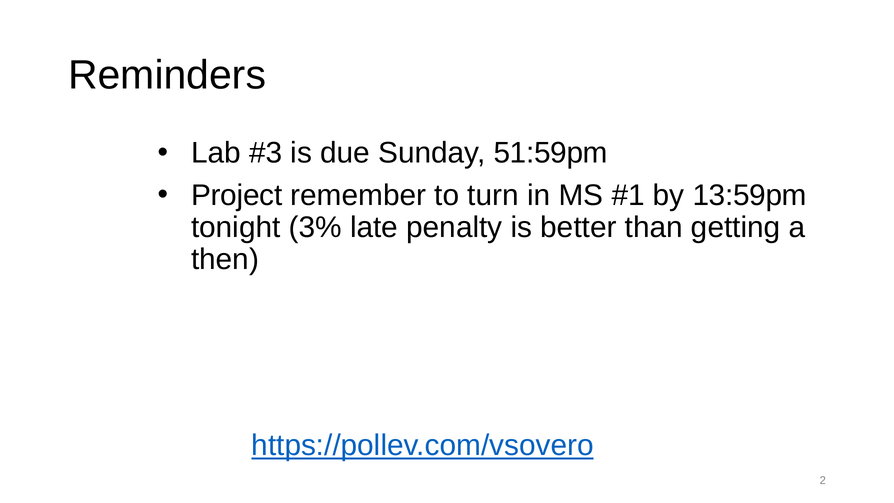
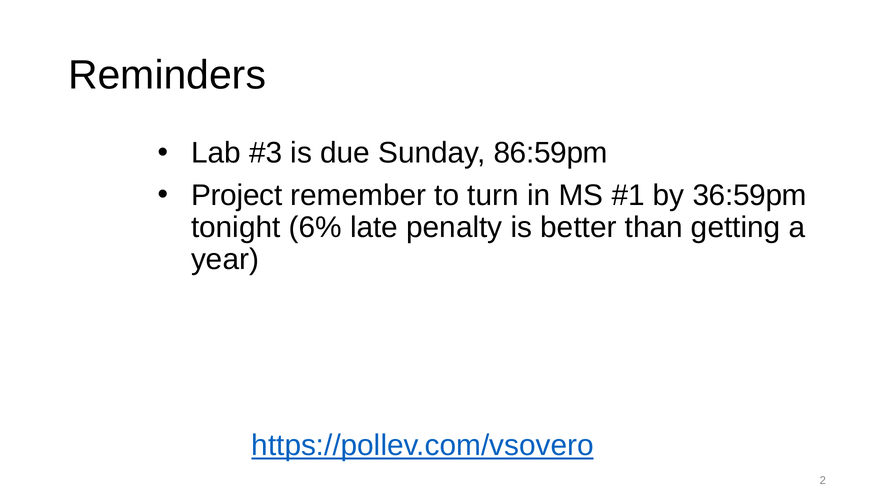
51:59pm: 51:59pm -> 86:59pm
13:59pm: 13:59pm -> 36:59pm
3%: 3% -> 6%
then: then -> year
